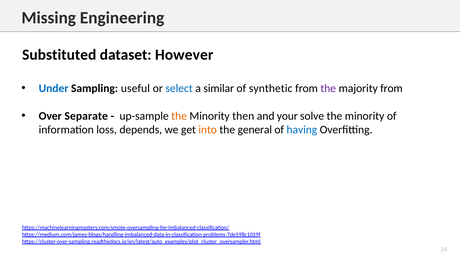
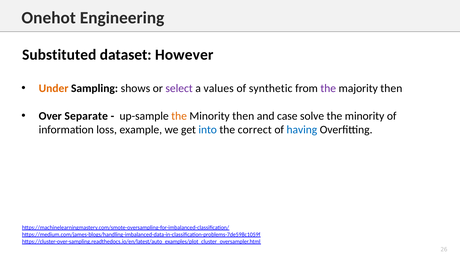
Missing: Missing -> Onehot
Under colour: blue -> orange
useful: useful -> shows
select colour: blue -> purple
similar: similar -> values
majority from: from -> then
your: your -> case
depends: depends -> example
into colour: orange -> blue
general: general -> correct
